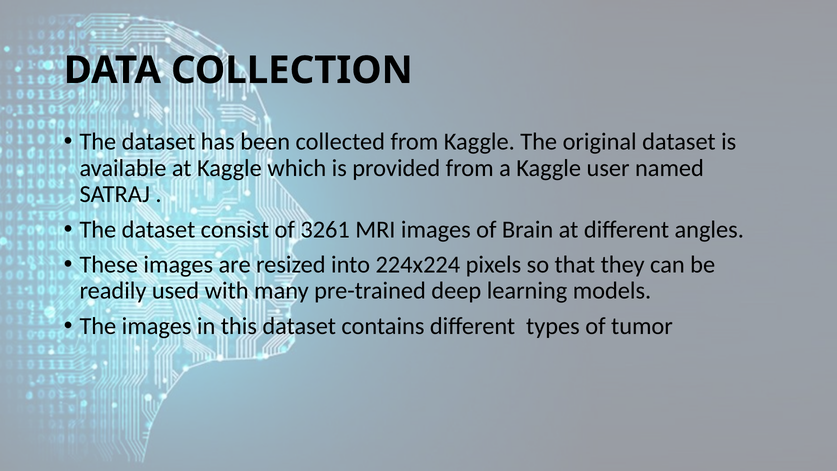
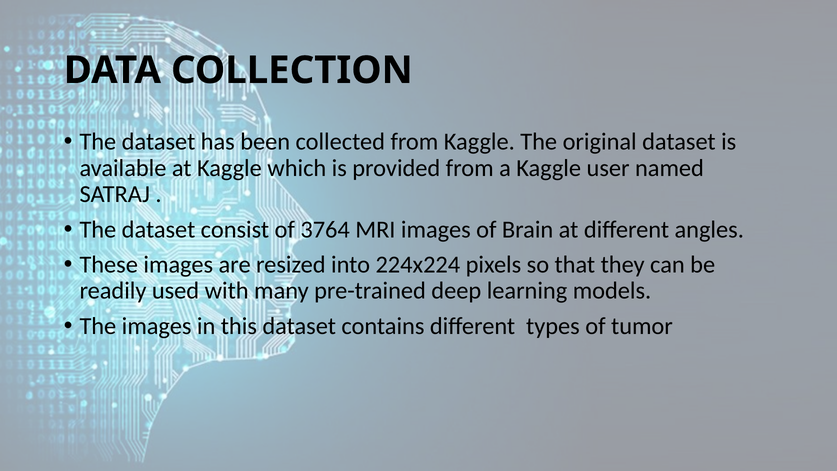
3261: 3261 -> 3764
